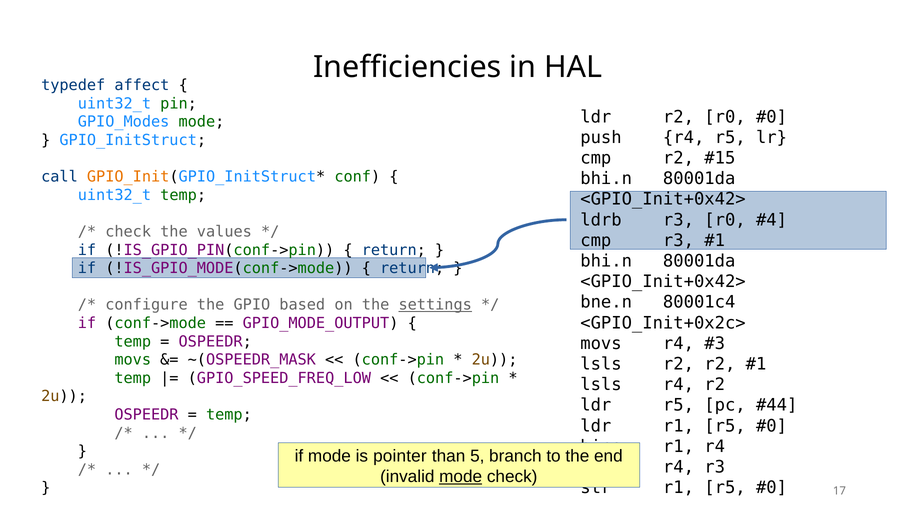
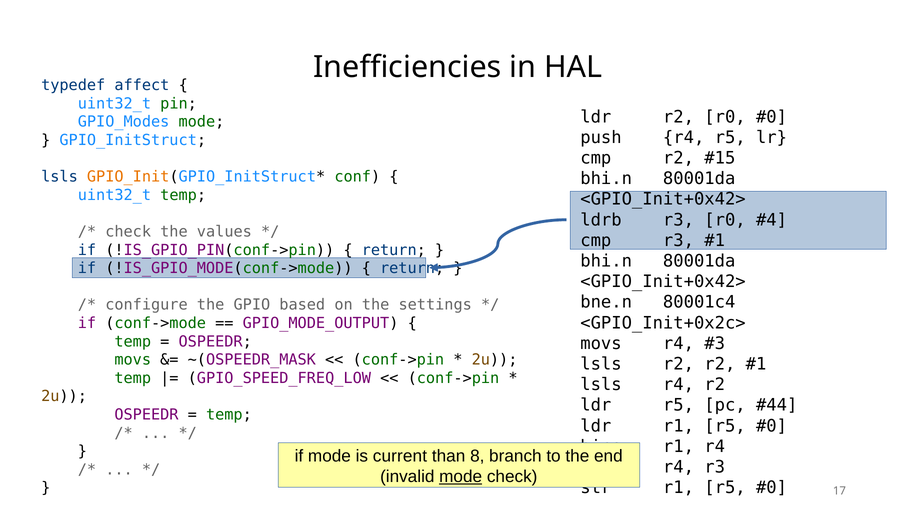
call at (59, 177): call -> lsls
settings underline: present -> none
pointer: pointer -> current
5: 5 -> 8
